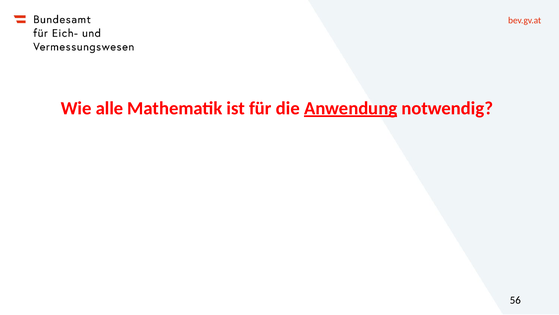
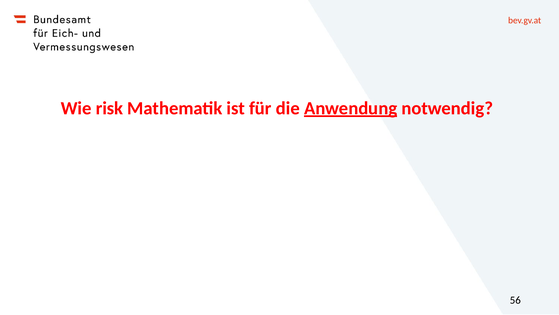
alle: alle -> risk
